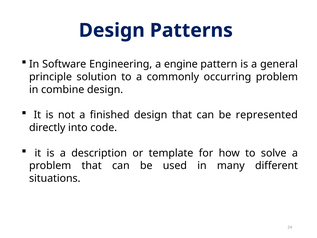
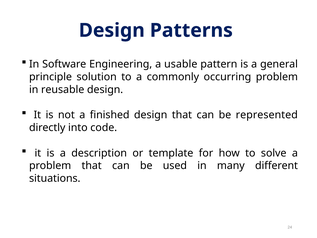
engine: engine -> usable
combine: combine -> reusable
